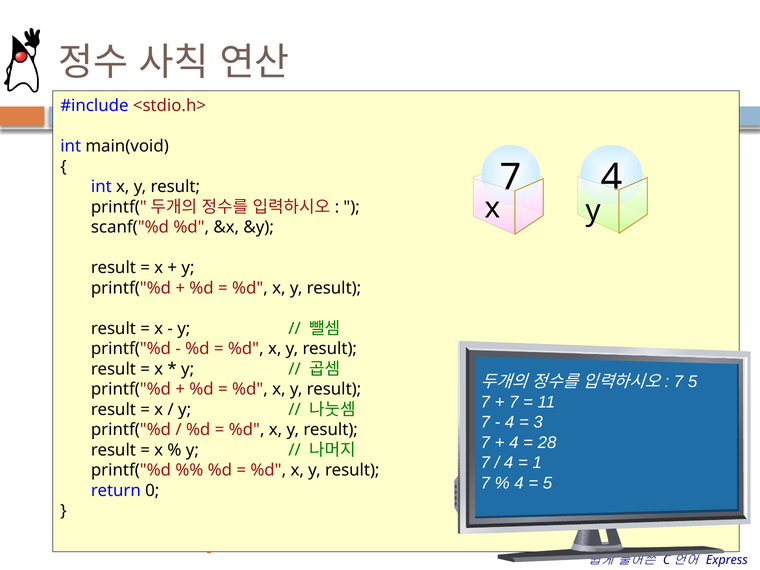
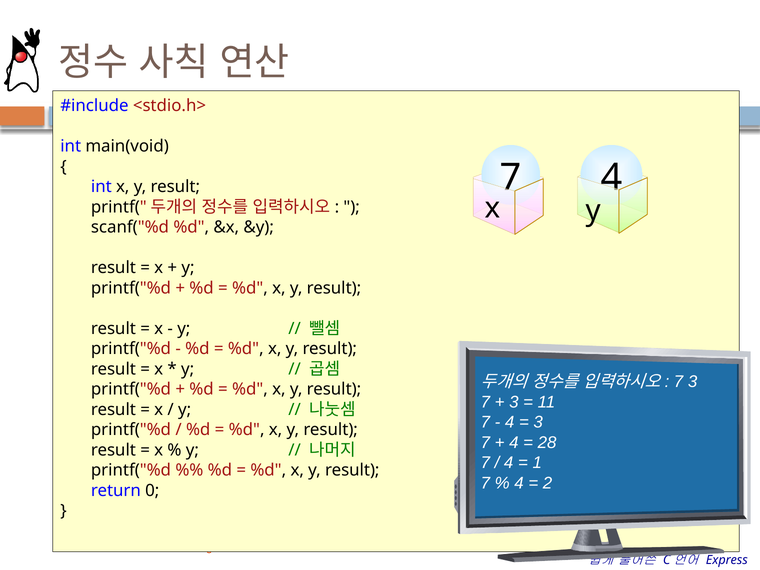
7 5: 5 -> 3
7 at (514, 402): 7 -> 3
5 at (548, 483): 5 -> 2
